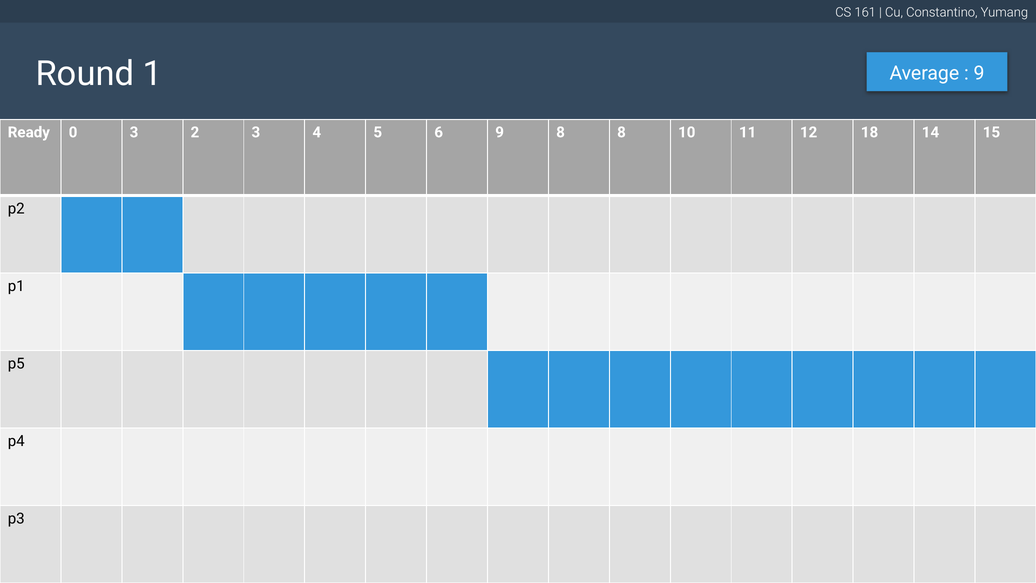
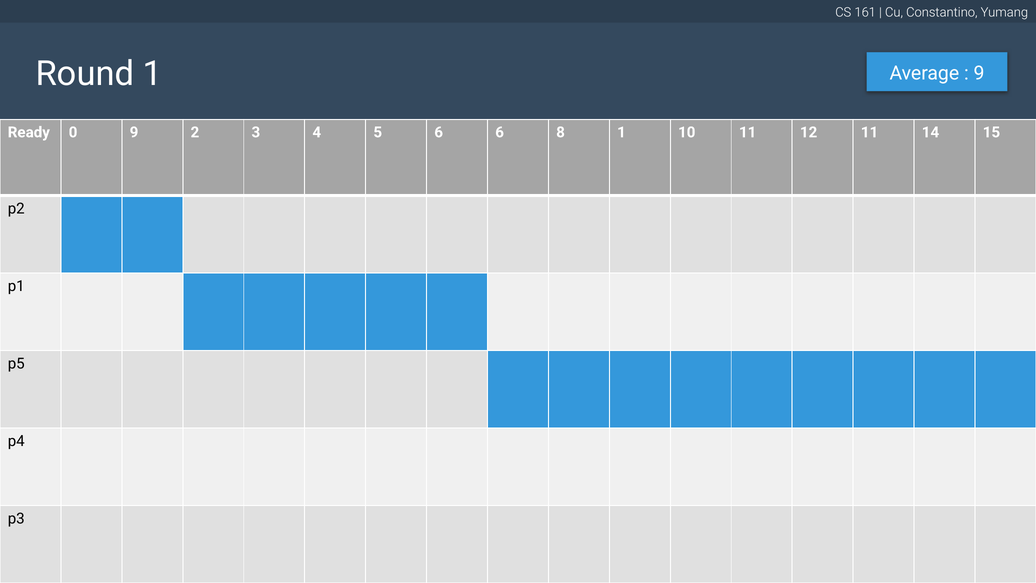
0 3: 3 -> 9
6 9: 9 -> 6
8 8: 8 -> 1
12 18: 18 -> 11
